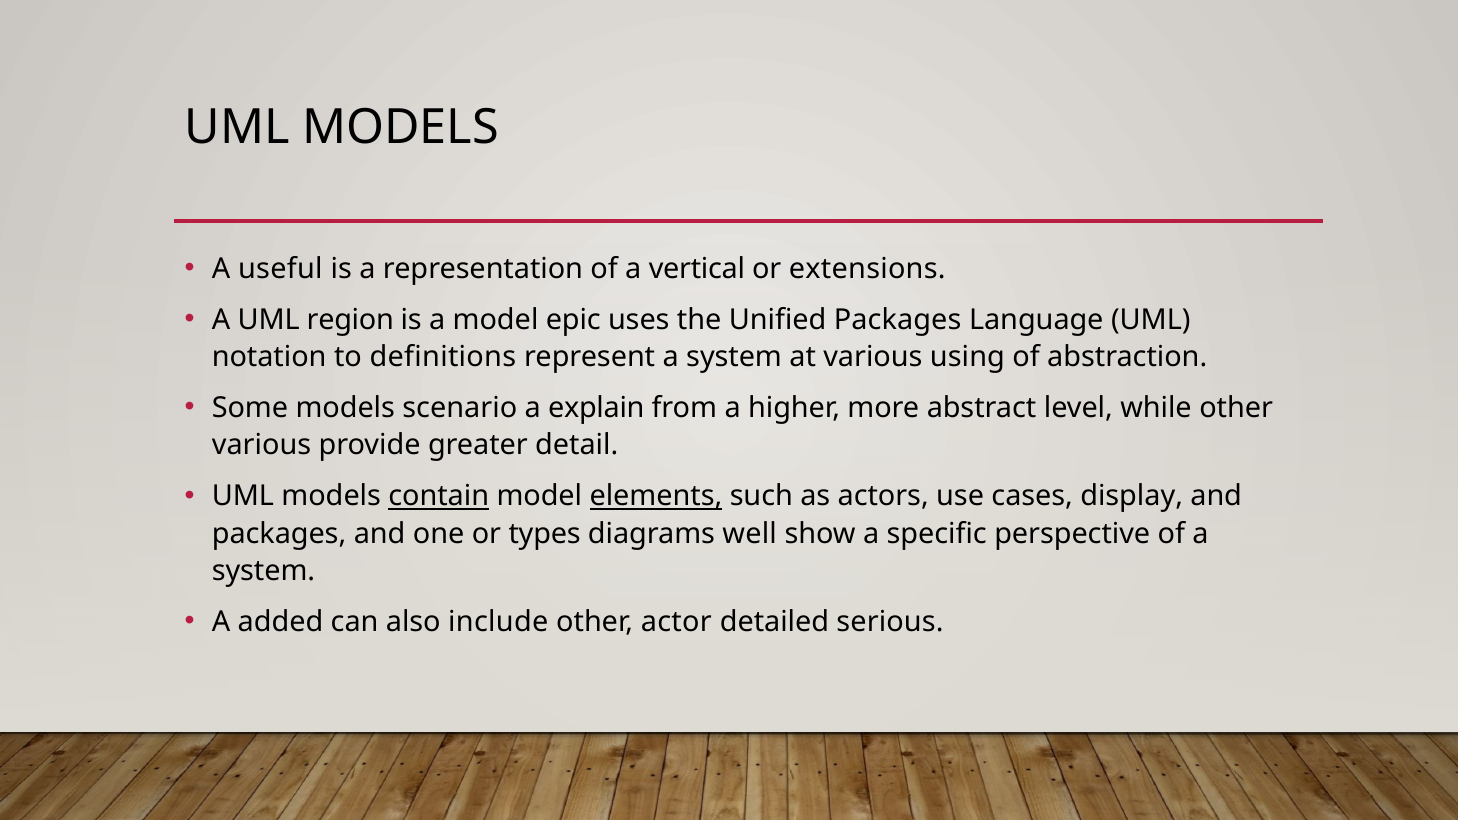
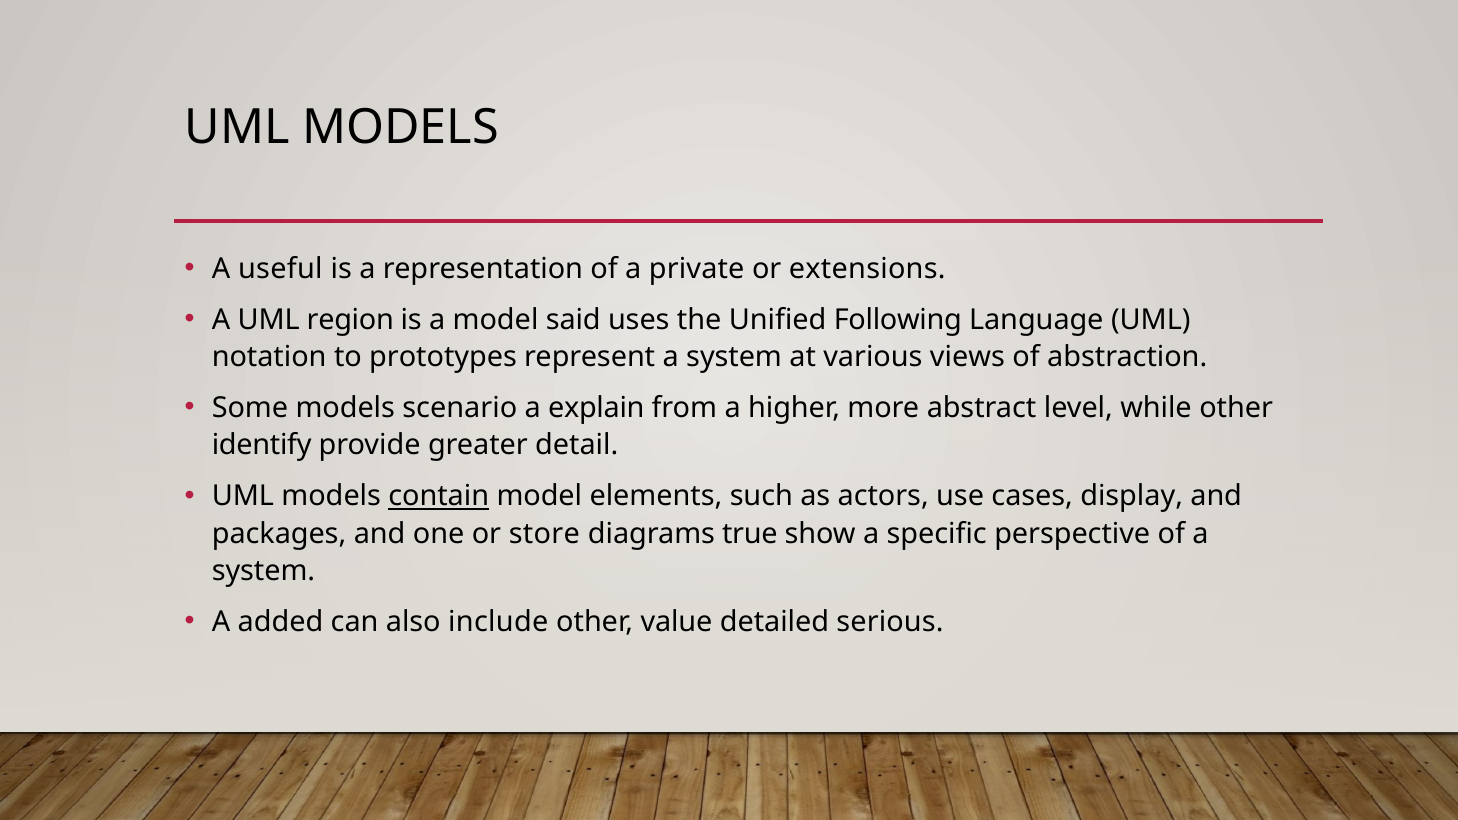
vertical: vertical -> private
epic: epic -> said
Unified Packages: Packages -> Following
definitions: definitions -> prototypes
using: using -> views
various at (262, 445): various -> identify
elements underline: present -> none
types: types -> store
well: well -> true
actor: actor -> value
